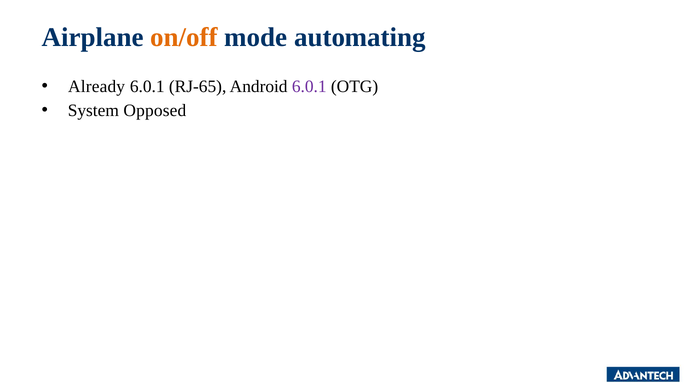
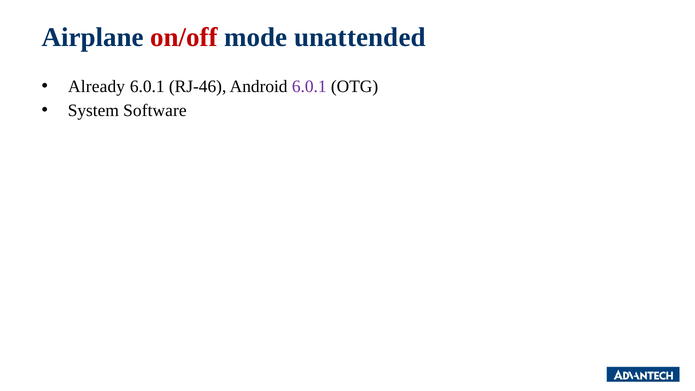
on/off colour: orange -> red
automating: automating -> unattended
RJ-65: RJ-65 -> RJ-46
Opposed: Opposed -> Software
